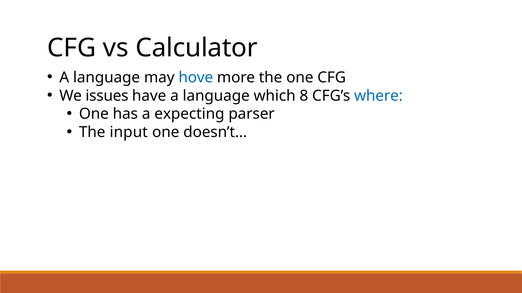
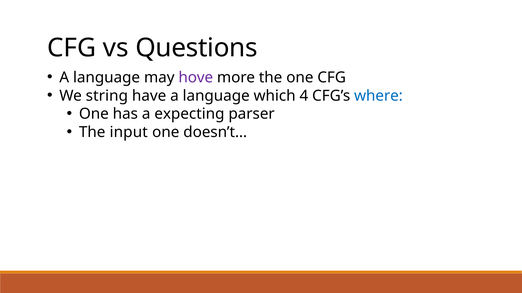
Calculator: Calculator -> Questions
hove colour: blue -> purple
issues: issues -> string
8: 8 -> 4
